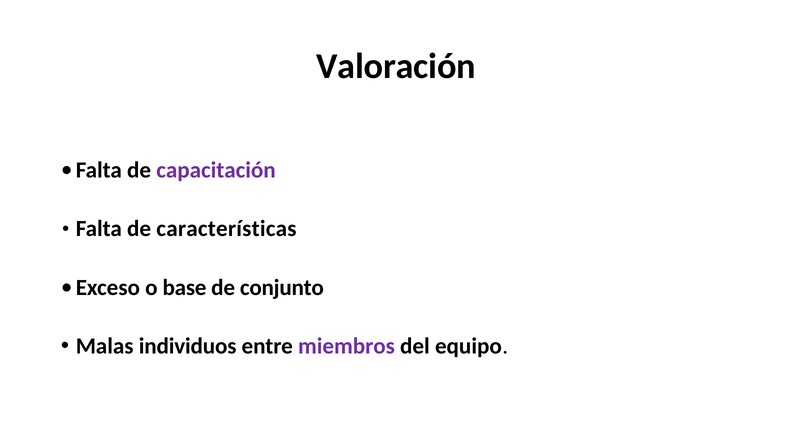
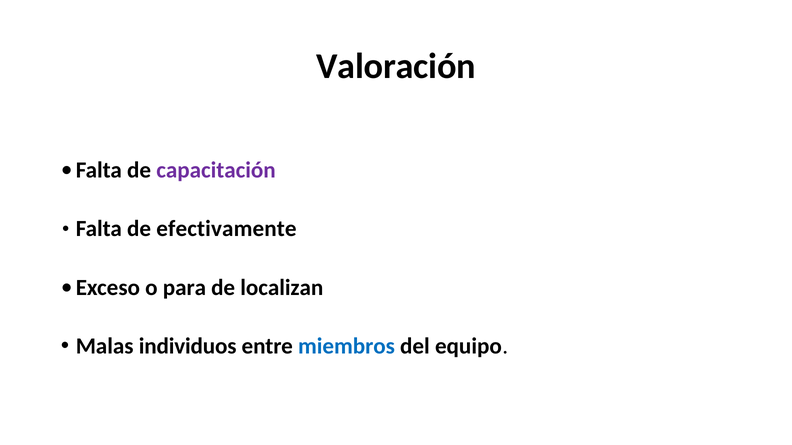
características: características -> efectivamente
base: base -> para
conjunto: conjunto -> localizan
miembros colour: purple -> blue
